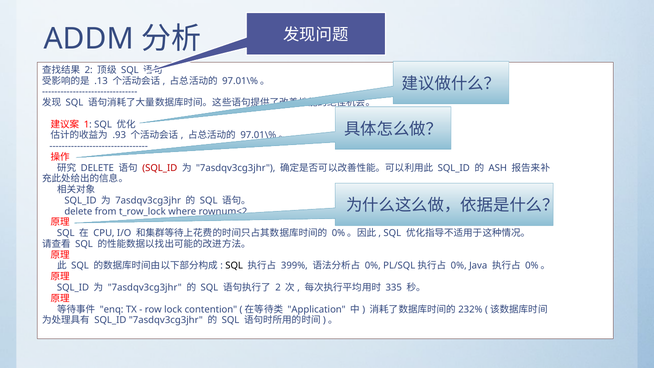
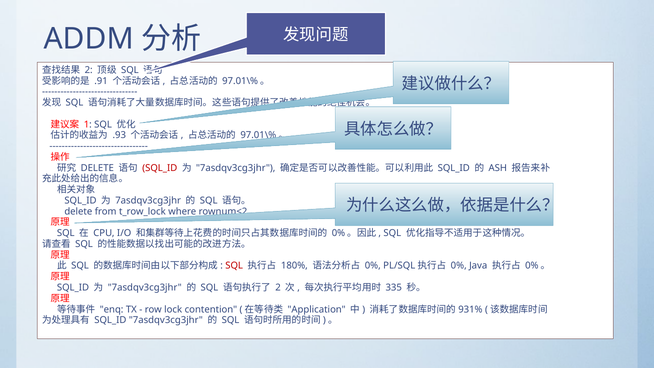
.13: .13 -> .91
SQL at (234, 266) colour: black -> red
399%: 399% -> 180%
232%: 232% -> 931%
